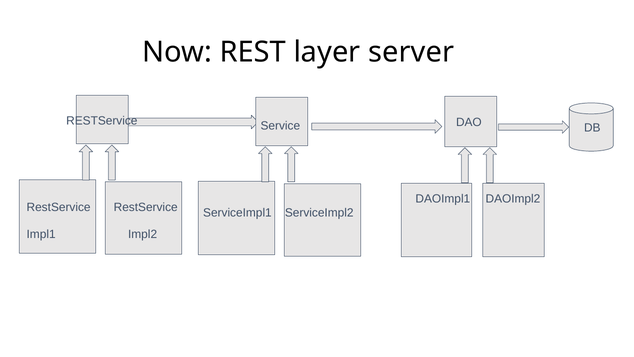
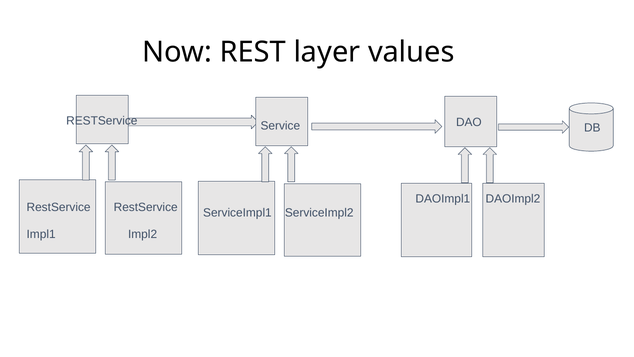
server: server -> values
